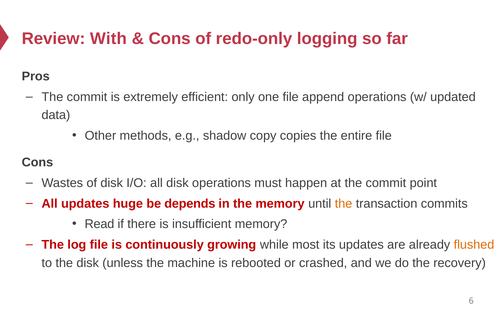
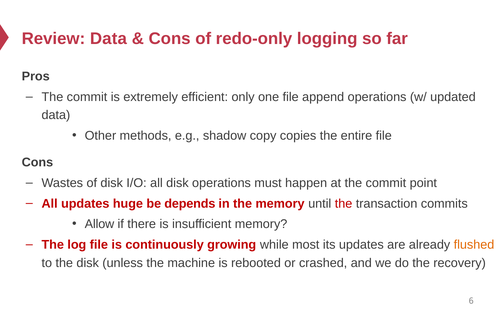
Review With: With -> Data
the at (344, 204) colour: orange -> red
Read: Read -> Allow
